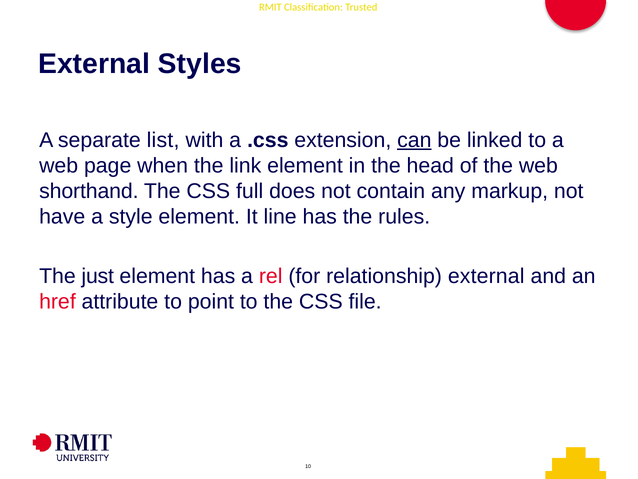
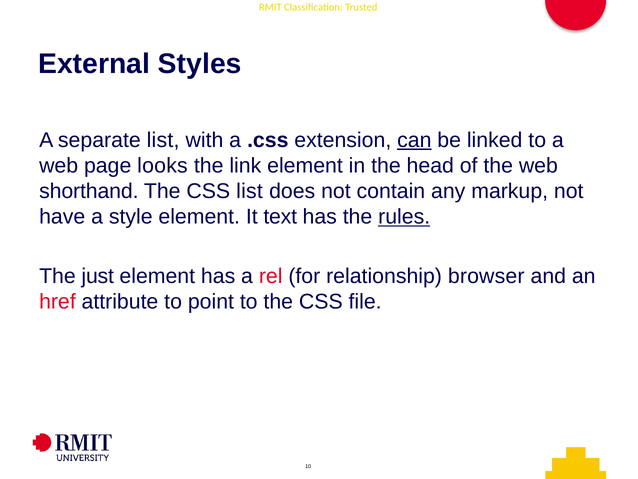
when: when -> looks
CSS full: full -> list
line: line -> text
rules underline: none -> present
relationship external: external -> browser
